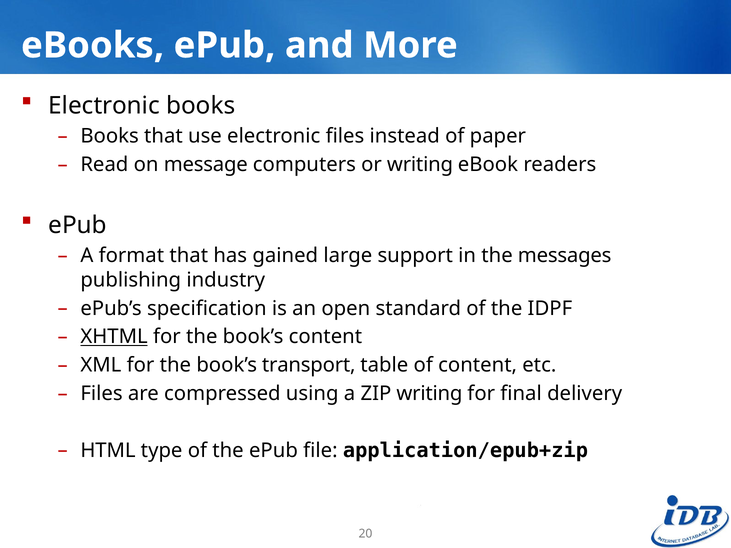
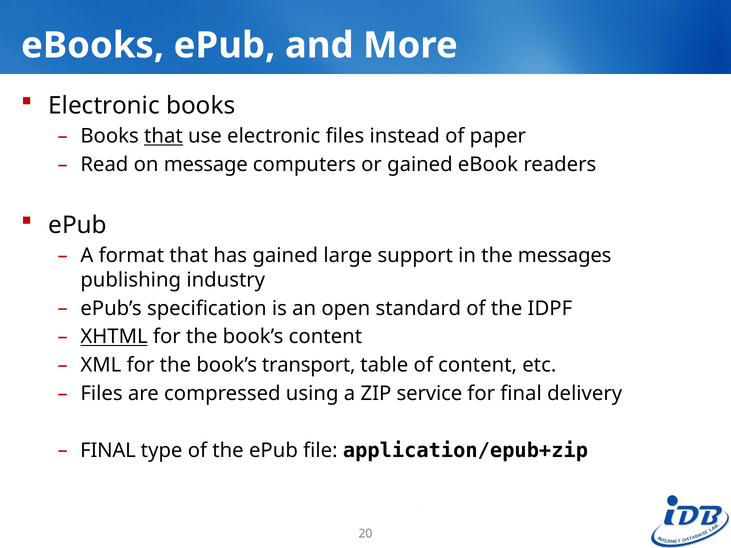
that at (163, 136) underline: none -> present
or writing: writing -> gained
ZIP writing: writing -> service
HTML at (108, 451): HTML -> FINAL
